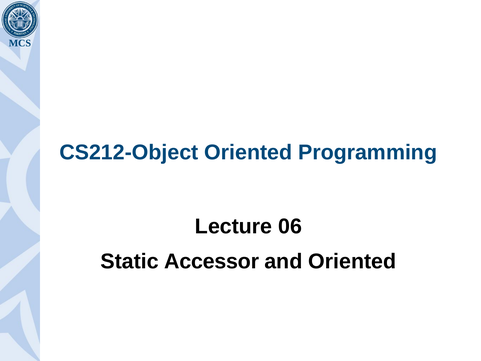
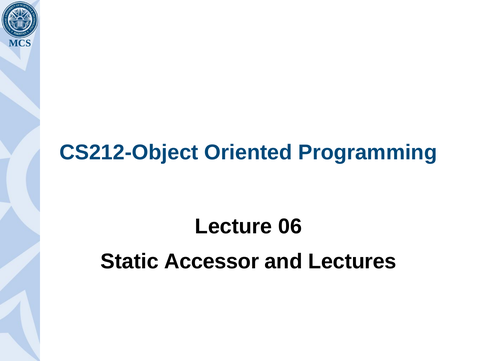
and Oriented: Oriented -> Lectures
